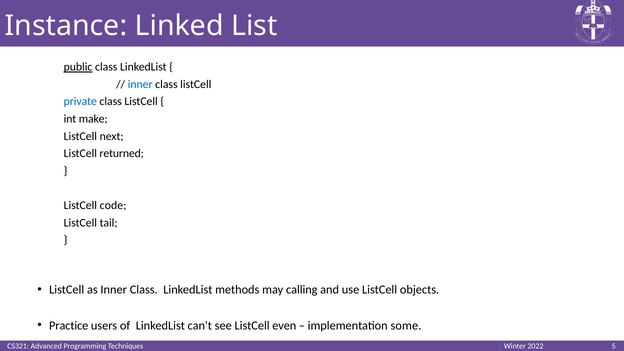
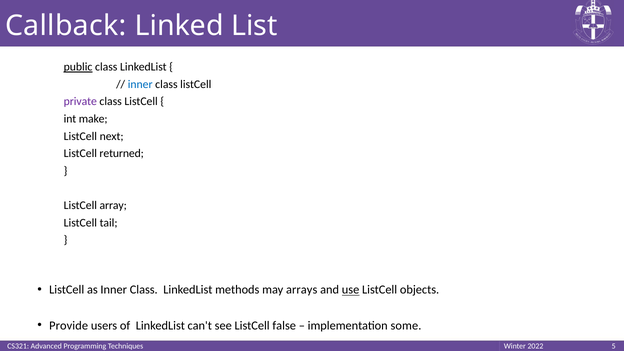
Instance: Instance -> Callback
private colour: blue -> purple
code: code -> array
calling: calling -> arrays
use underline: none -> present
Practice: Practice -> Provide
even: even -> false
